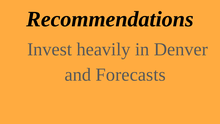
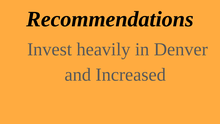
Forecasts: Forecasts -> Increased
